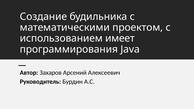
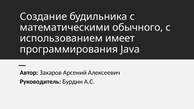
проектом: проектом -> обычного
